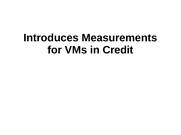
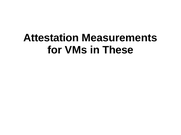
Introduces: Introduces -> Attestation
Credit: Credit -> These
